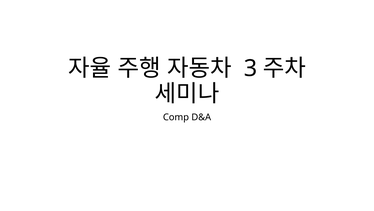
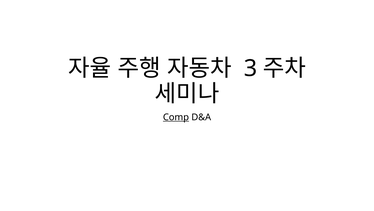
Comp underline: none -> present
